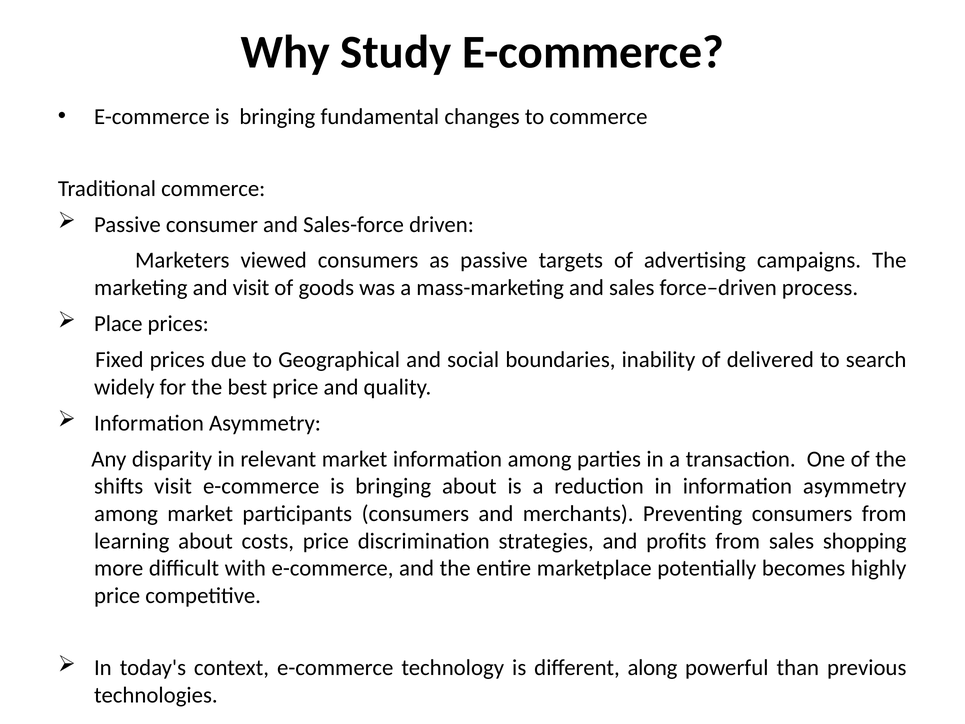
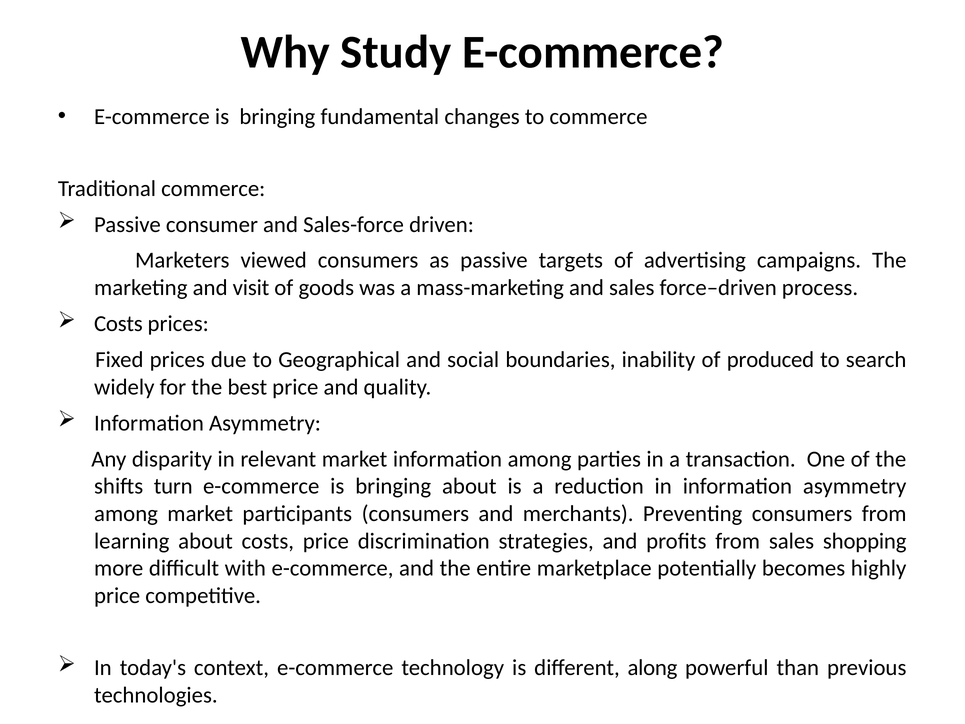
Place at (118, 324): Place -> Costs
delivered: delivered -> produced
shifts visit: visit -> turn
